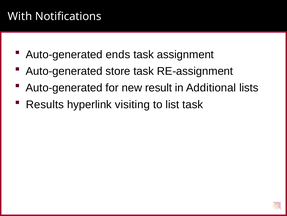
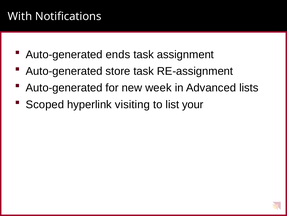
result: result -> week
Additional: Additional -> Advanced
Results: Results -> Scoped
list task: task -> your
